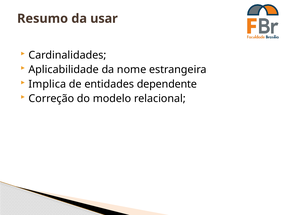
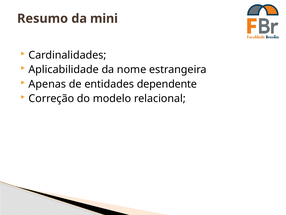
usar: usar -> mini
Implica: Implica -> Apenas
